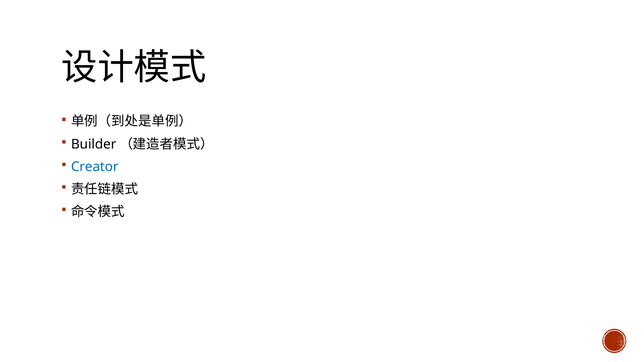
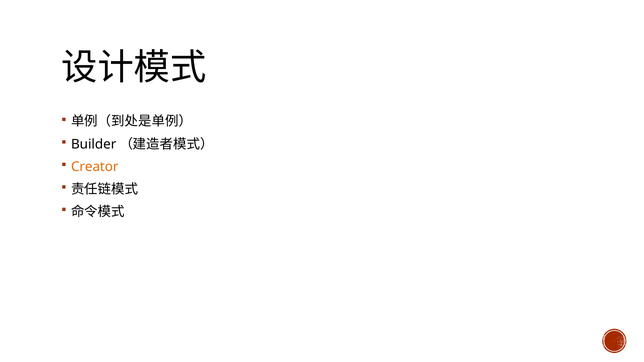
Creator colour: blue -> orange
